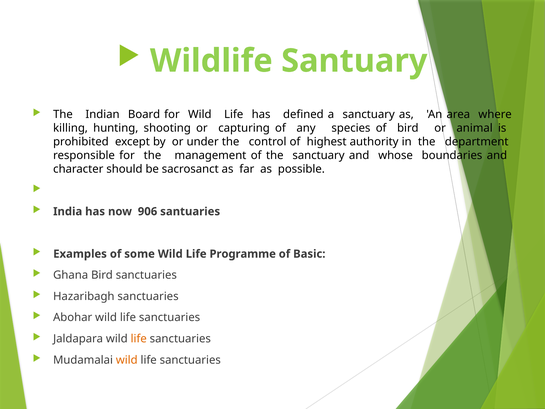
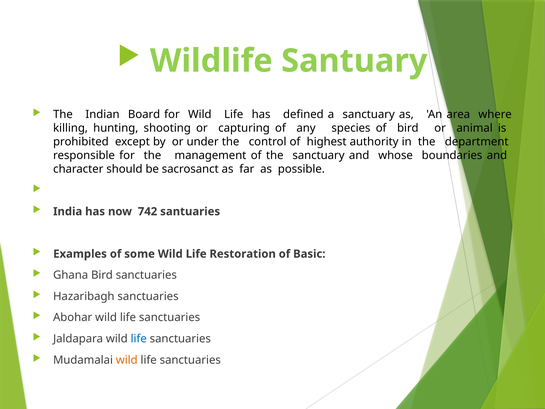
906: 906 -> 742
Programme: Programme -> Restoration
life at (139, 339) colour: orange -> blue
